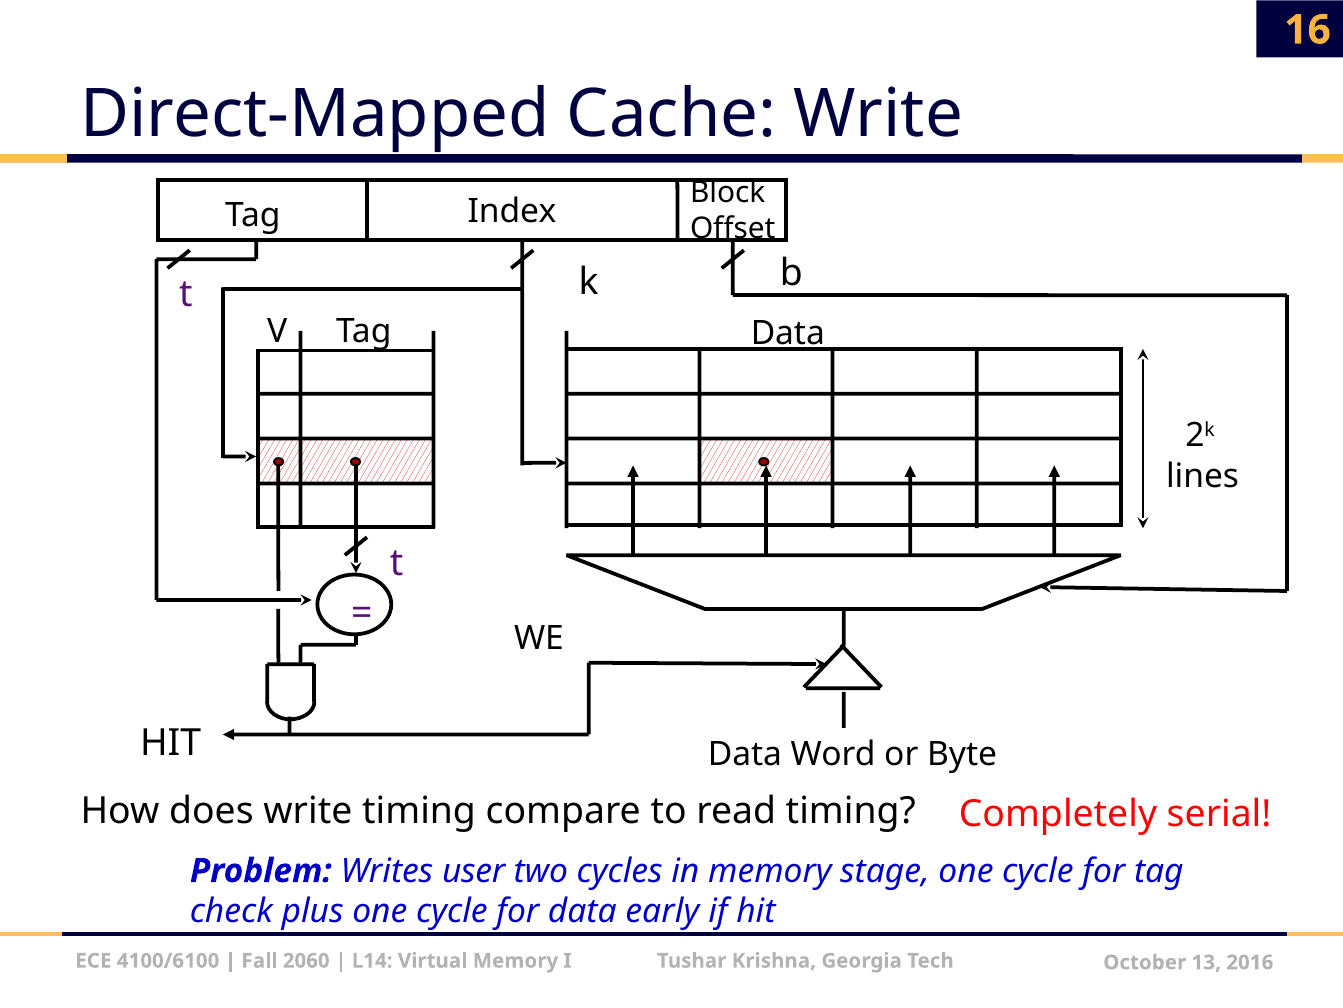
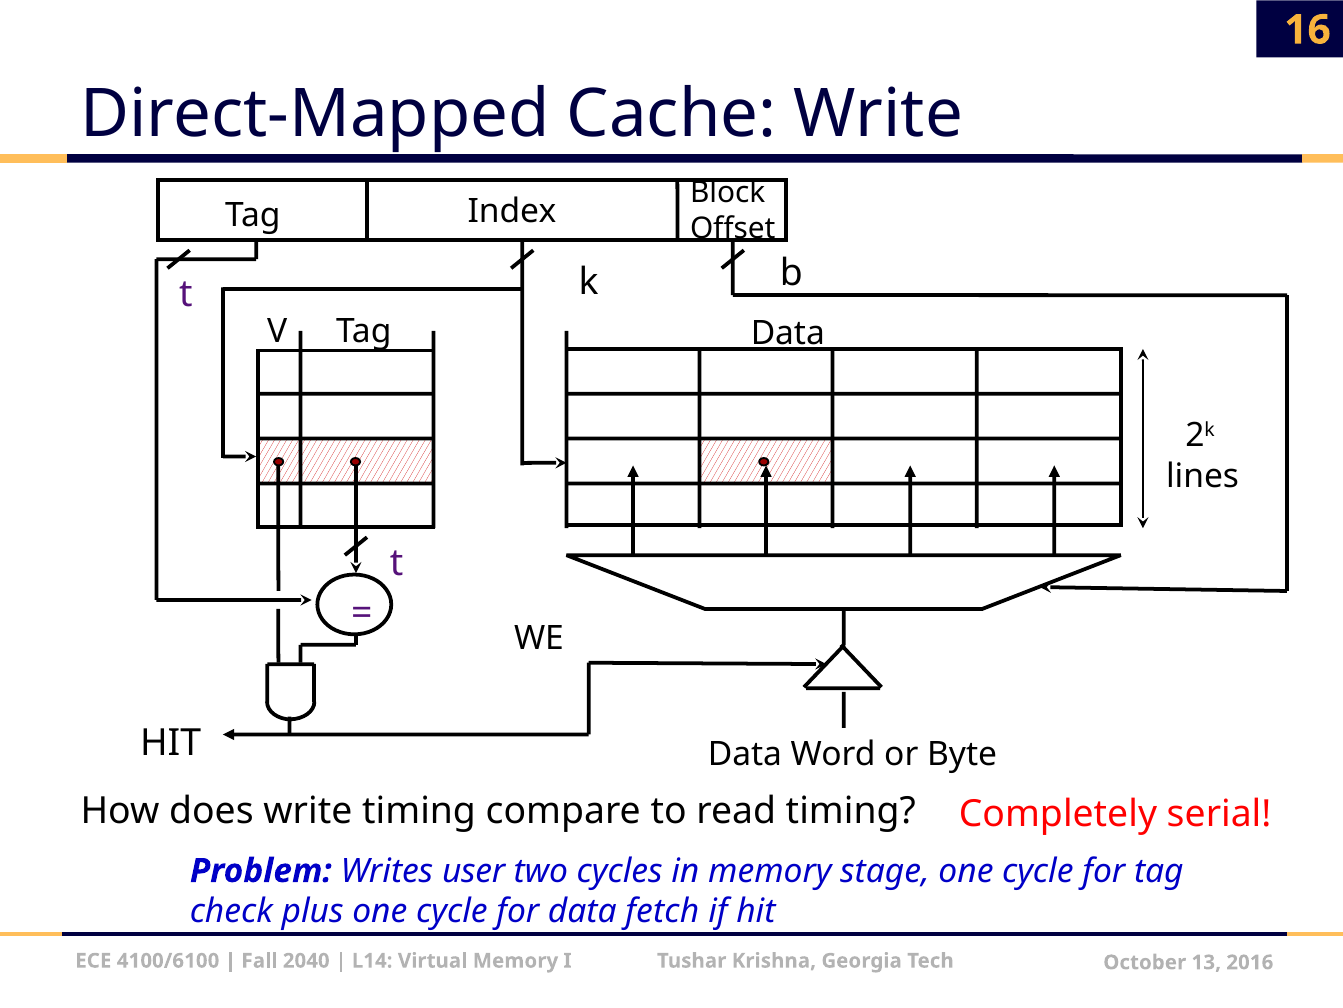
early: early -> fetch
2060: 2060 -> 2040
